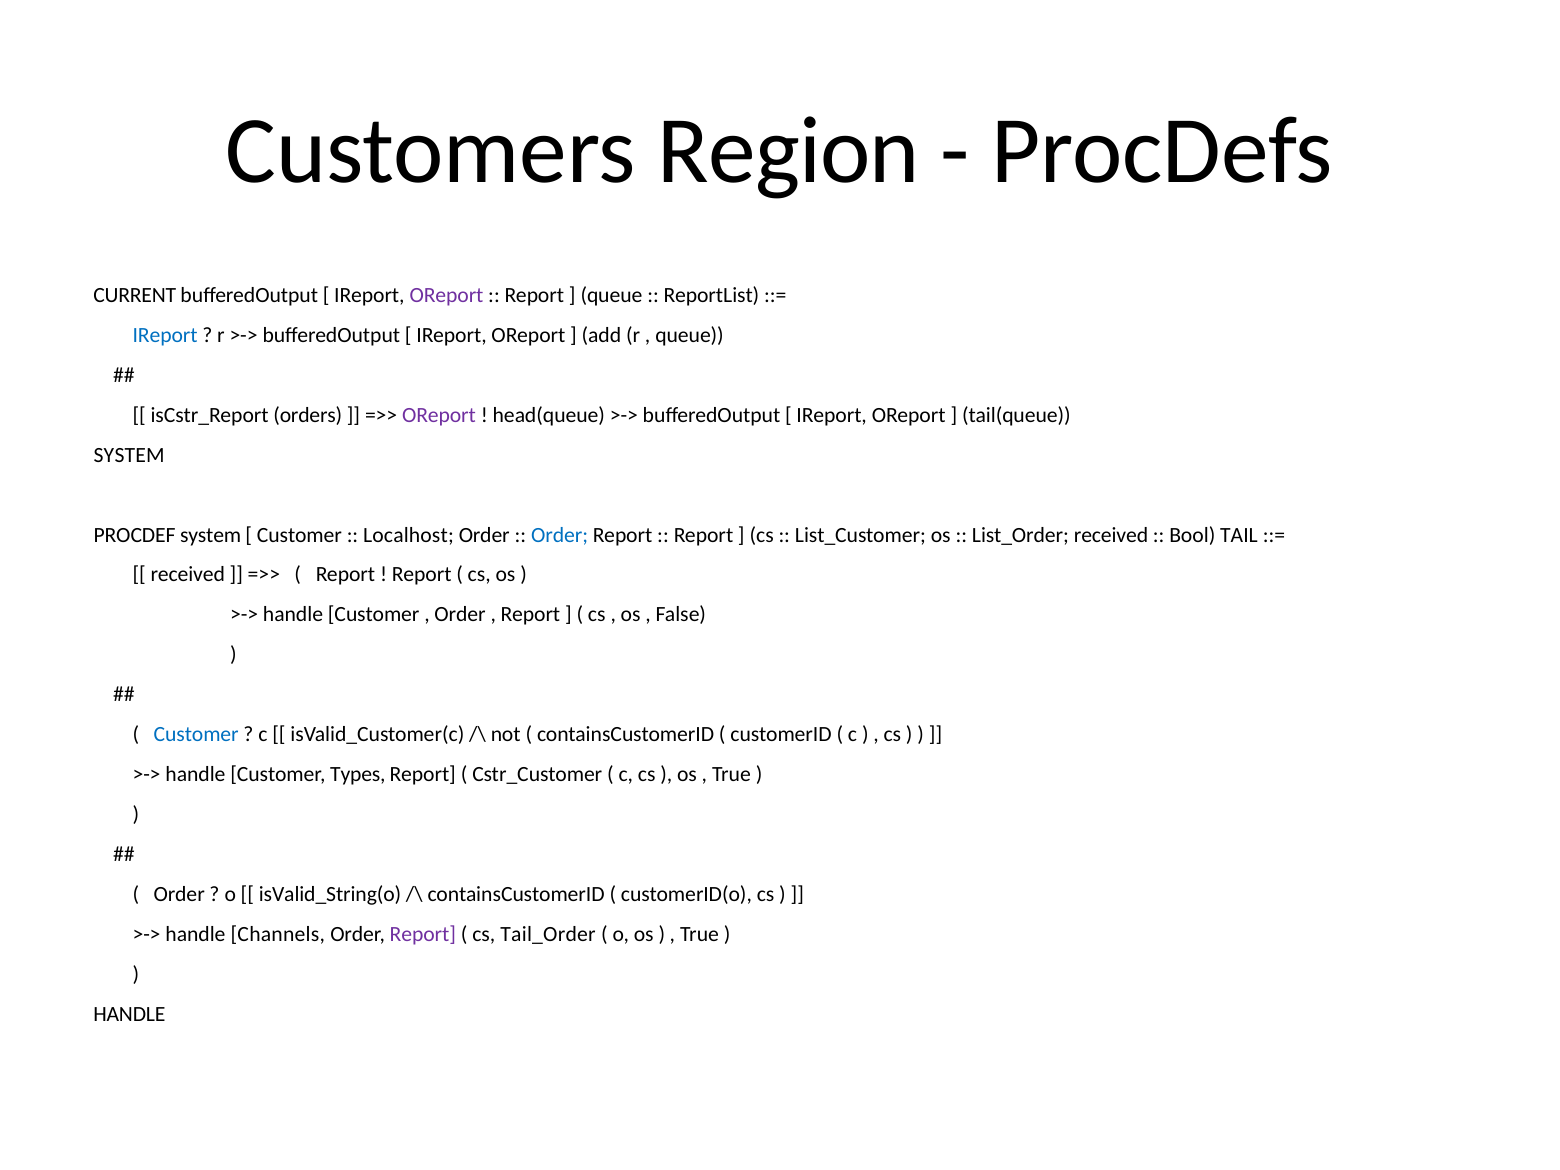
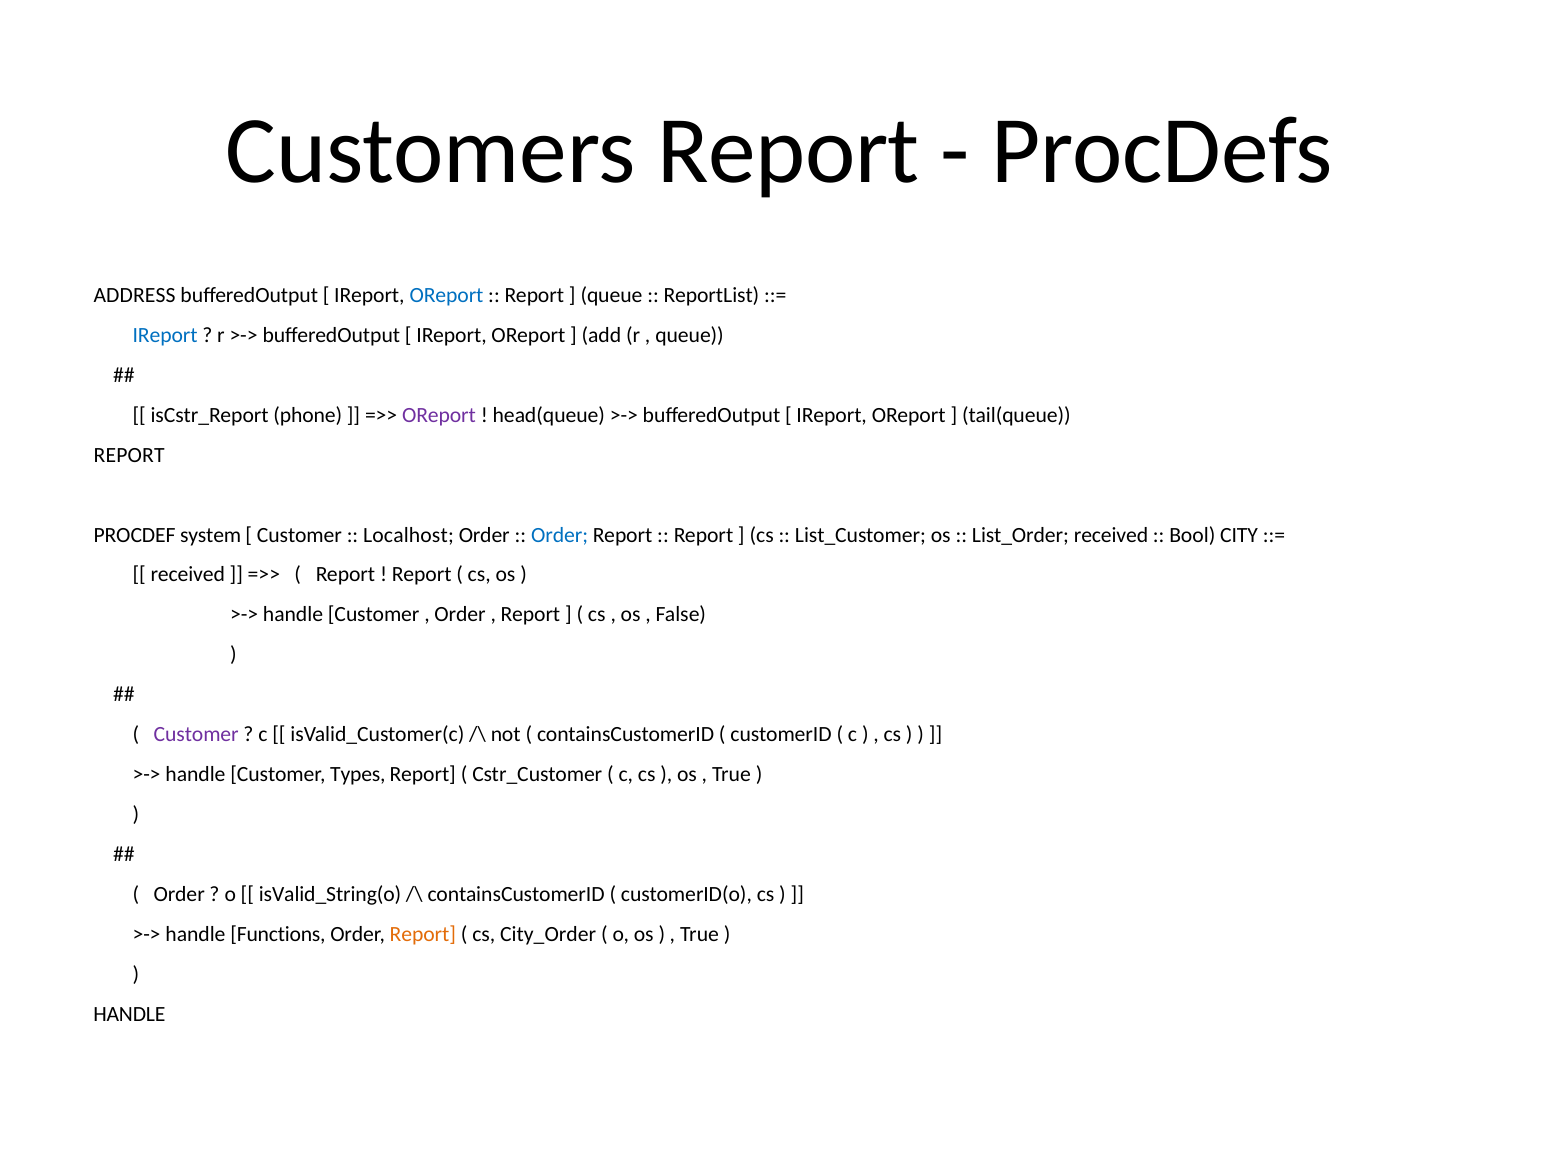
Customers Region: Region -> Report
CURRENT: CURRENT -> ADDRESS
OReport at (447, 295) colour: purple -> blue
orders: orders -> phone
SYSTEM at (129, 455): SYSTEM -> REPORT
TAIL: TAIL -> CITY
Customer at (196, 734) colour: blue -> purple
Channels: Channels -> Functions
Report at (423, 934) colour: purple -> orange
Tail_Order: Tail_Order -> City_Order
